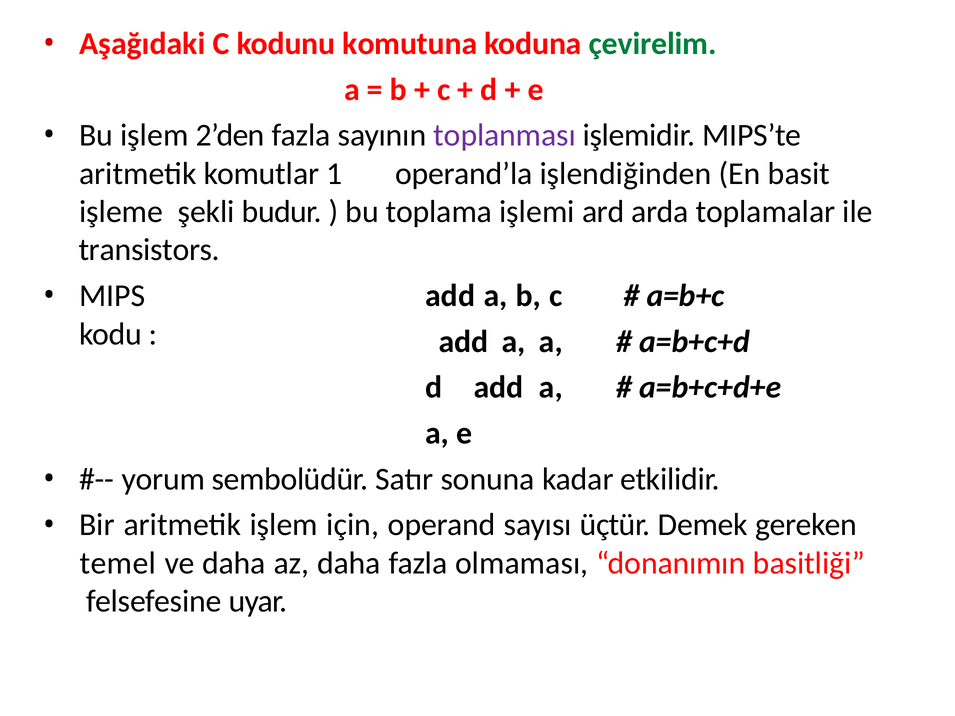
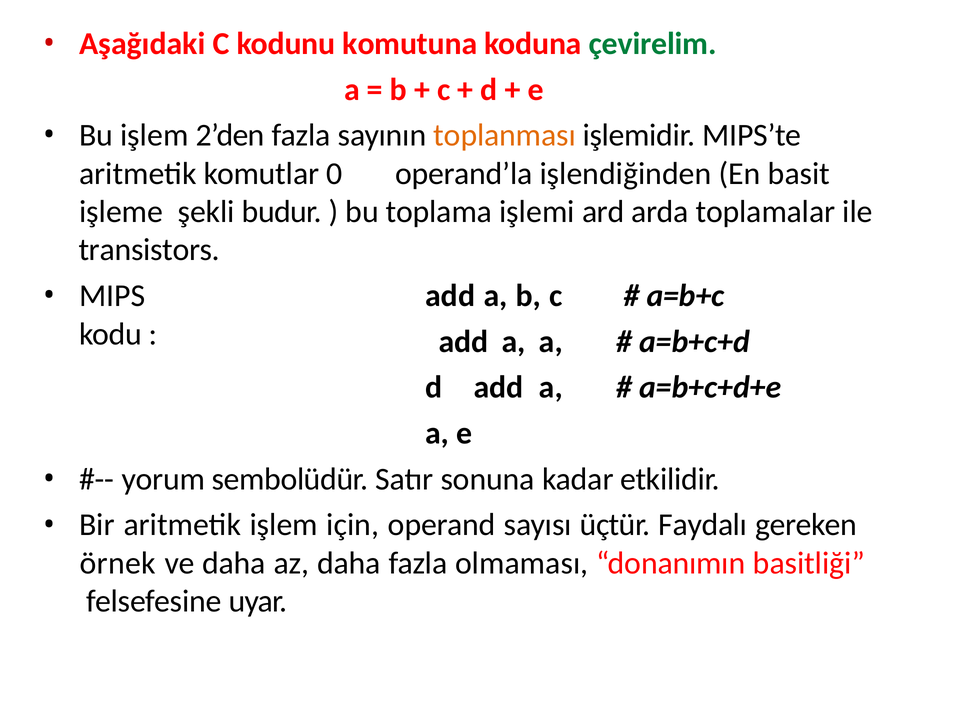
toplanması colour: purple -> orange
1: 1 -> 0
Demek: Demek -> Faydalı
temel: temel -> örnek
